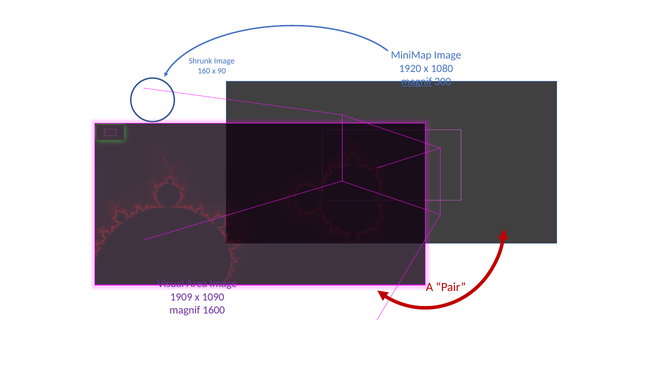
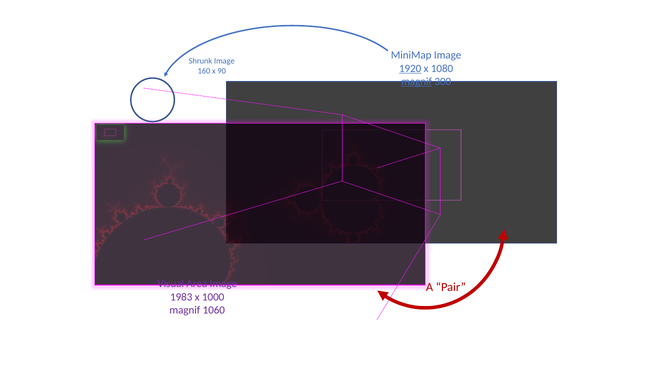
1920 underline: none -> present
1909: 1909 -> 1983
1090: 1090 -> 1000
1600: 1600 -> 1060
